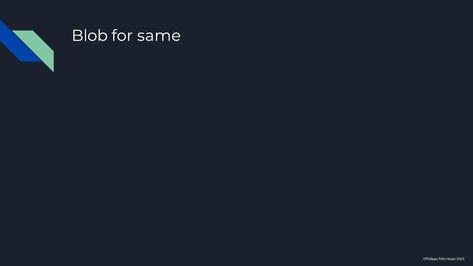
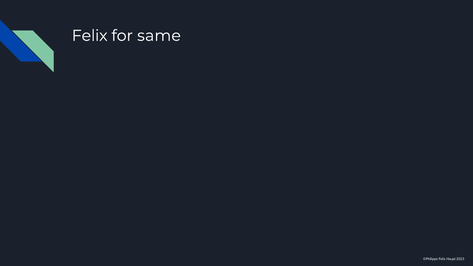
Blob at (90, 36): Blob -> Felix
